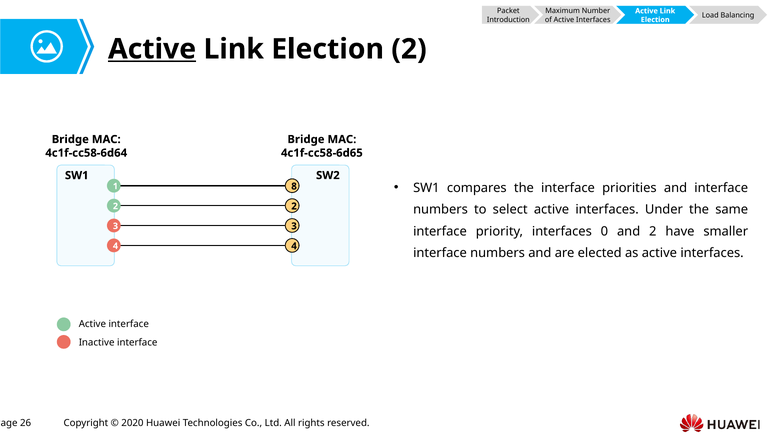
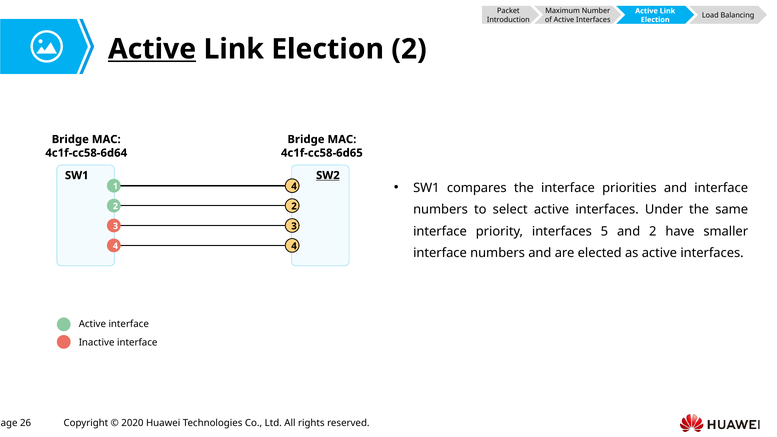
SW2 underline: none -> present
1 8: 8 -> 4
0: 0 -> 5
